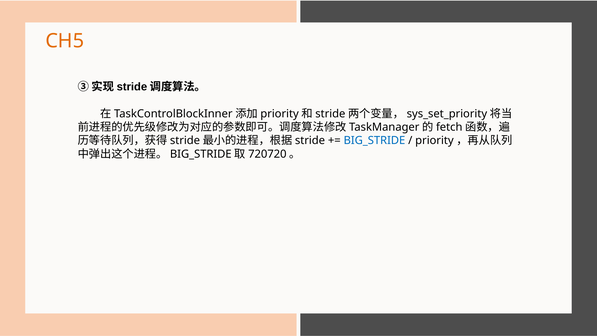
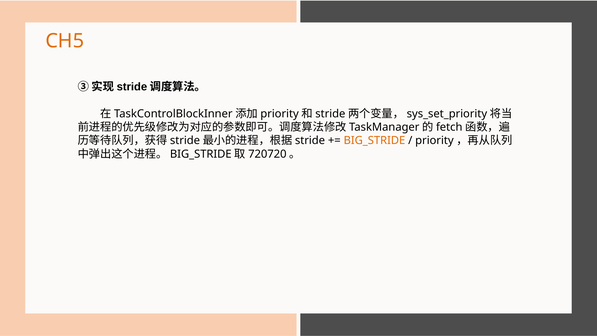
BIG_STRIDE colour: blue -> orange
